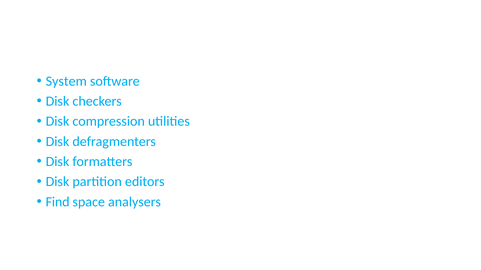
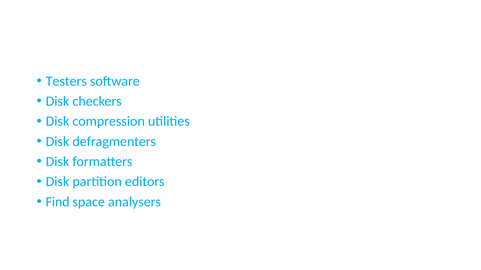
System: System -> Testers
